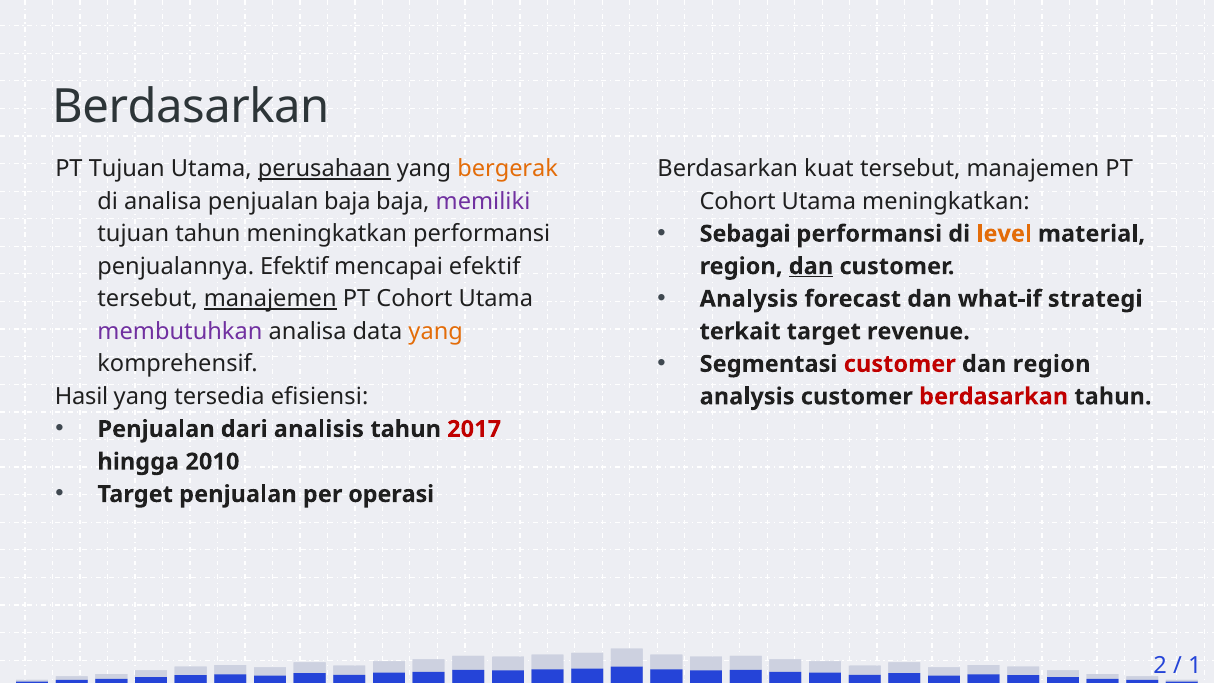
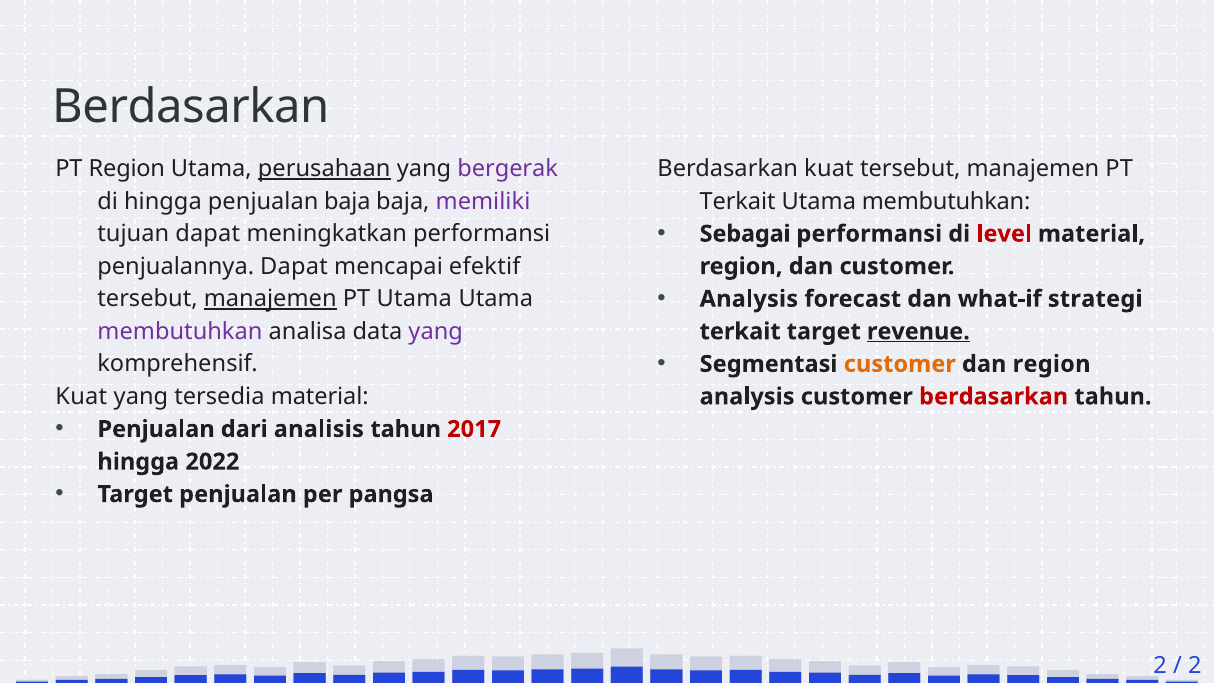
PT Tujuan: Tujuan -> Region
bergerak colour: orange -> purple
di analisa: analisa -> hingga
Cohort at (738, 201): Cohort -> Terkait
meningkatkan at (946, 201): meningkatkan -> membutuhkan
level colour: orange -> red
tujuan tahun: tahun -> dapat
penjualannya Efektif: Efektif -> Dapat
dan at (811, 266) underline: present -> none
Cohort at (414, 299): Cohort -> Utama
yang at (436, 331) colour: orange -> purple
revenue underline: none -> present
customer at (900, 364) colour: red -> orange
Hasil at (82, 397): Hasil -> Kuat
tersedia efisiensi: efisiensi -> material
2010: 2010 -> 2022
operasi: operasi -> pangsa
1 at (1195, 665): 1 -> 2
